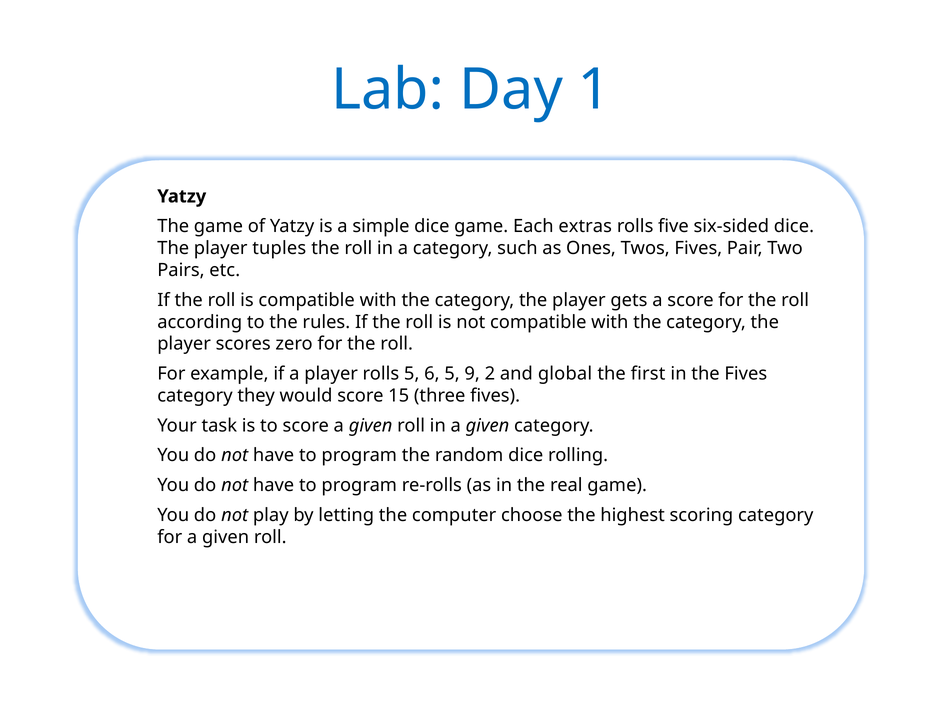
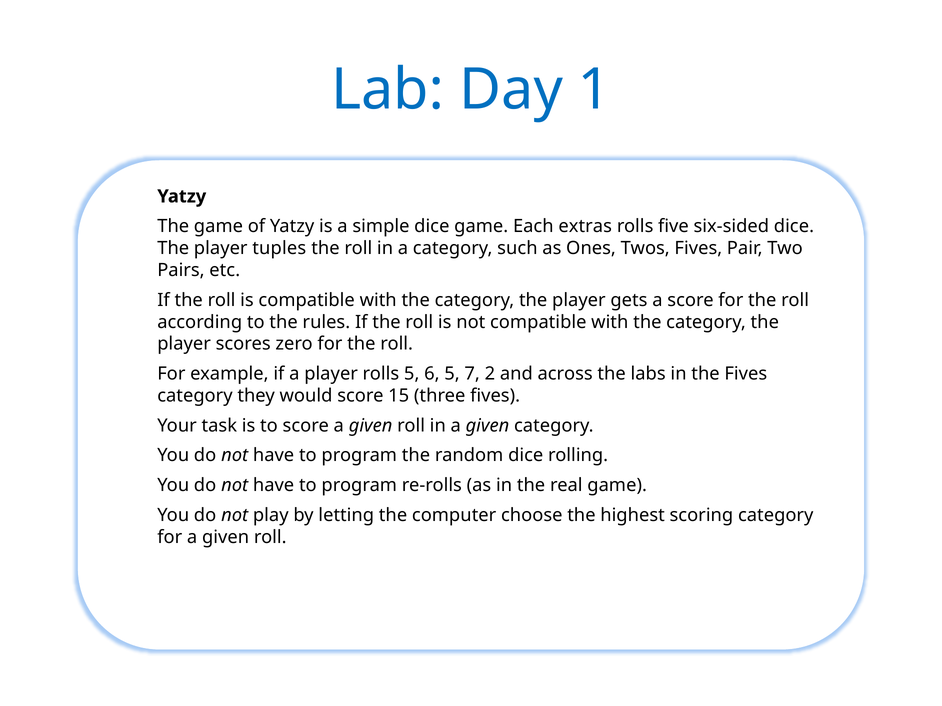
9: 9 -> 7
global: global -> across
first: first -> labs
